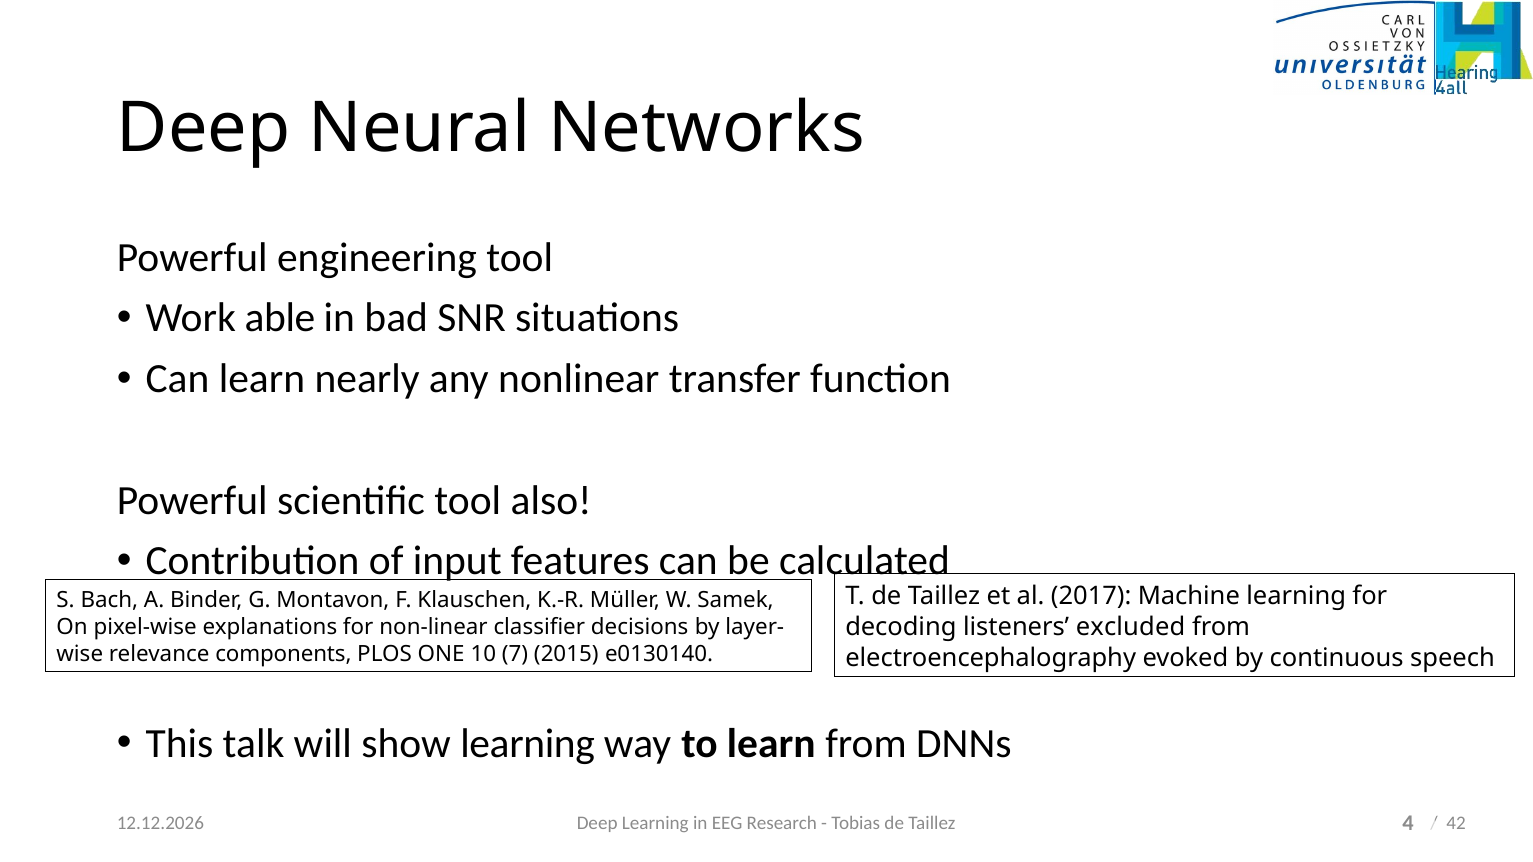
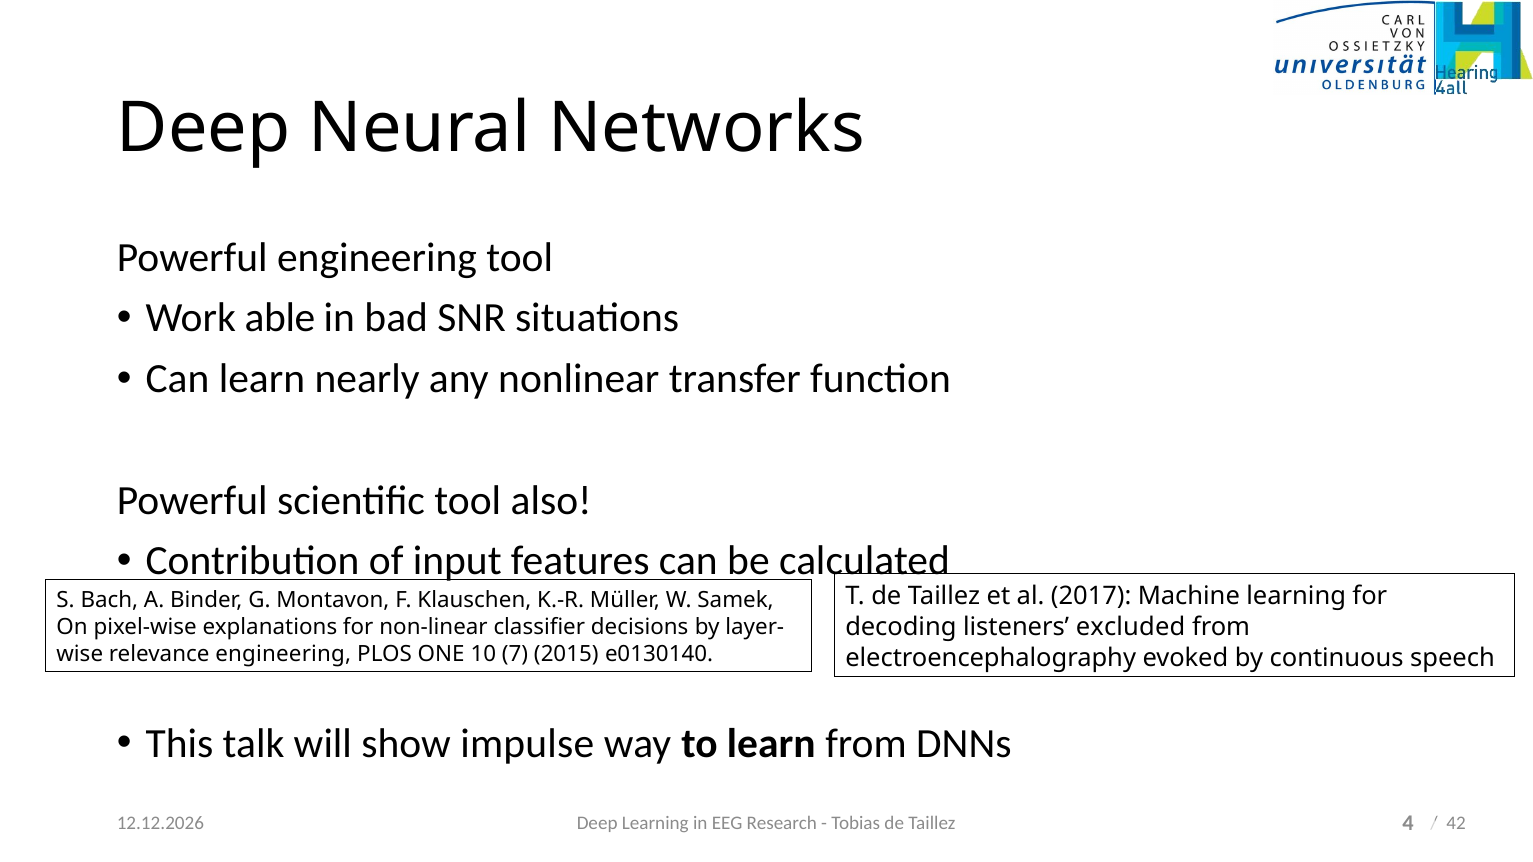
relevance components: components -> engineering
show learning: learning -> impulse
